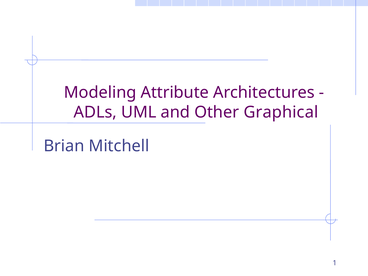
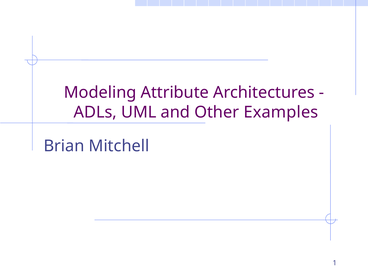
Graphical: Graphical -> Examples
